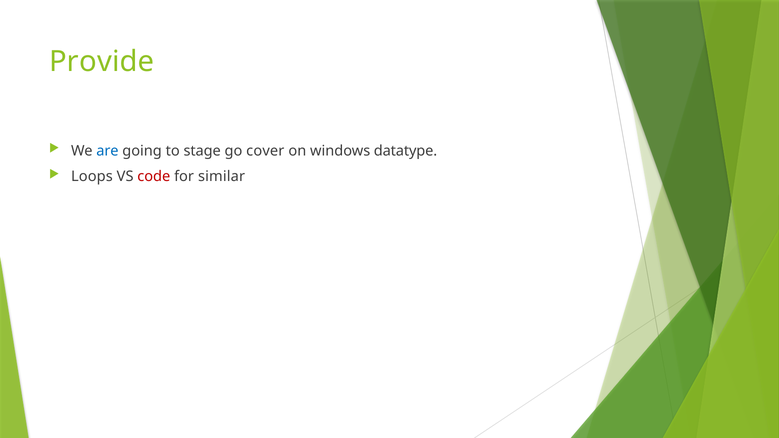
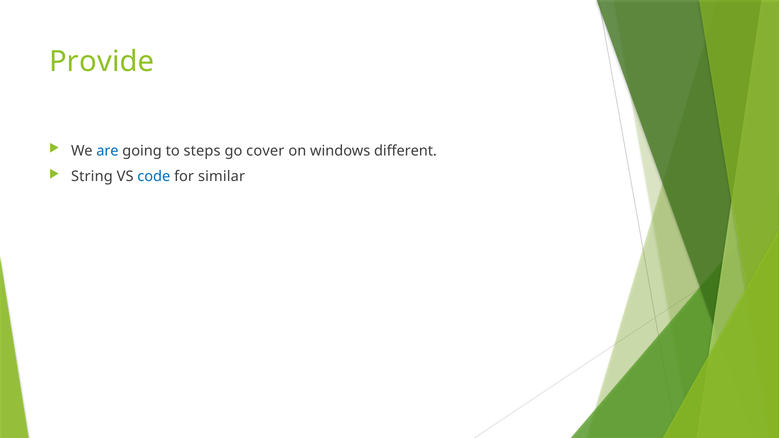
stage: stage -> steps
datatype: datatype -> different
Loops: Loops -> String
code colour: red -> blue
